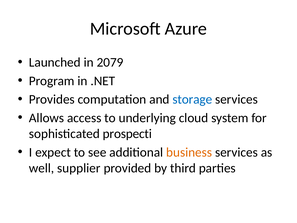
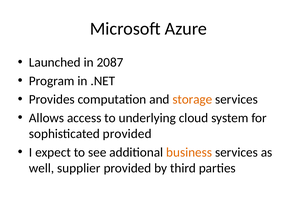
2079: 2079 -> 2087
storage colour: blue -> orange
sophisticated prospecti: prospecti -> provided
